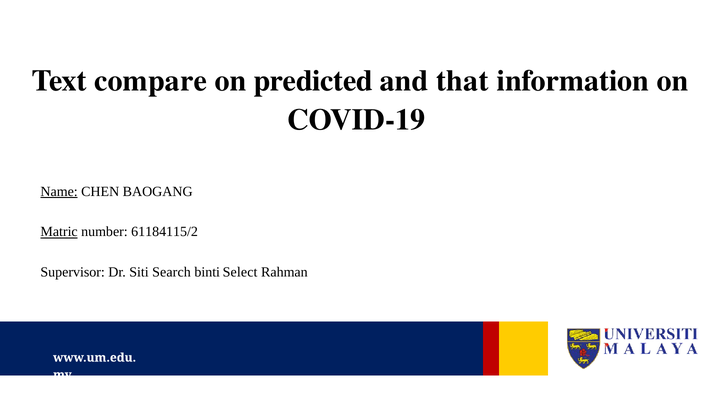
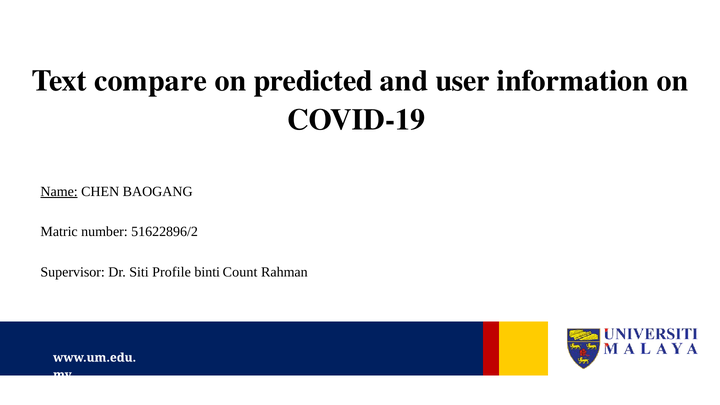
that: that -> user
Matric underline: present -> none
61184115/2: 61184115/2 -> 51622896/2
Search: Search -> Profile
Select: Select -> Count
